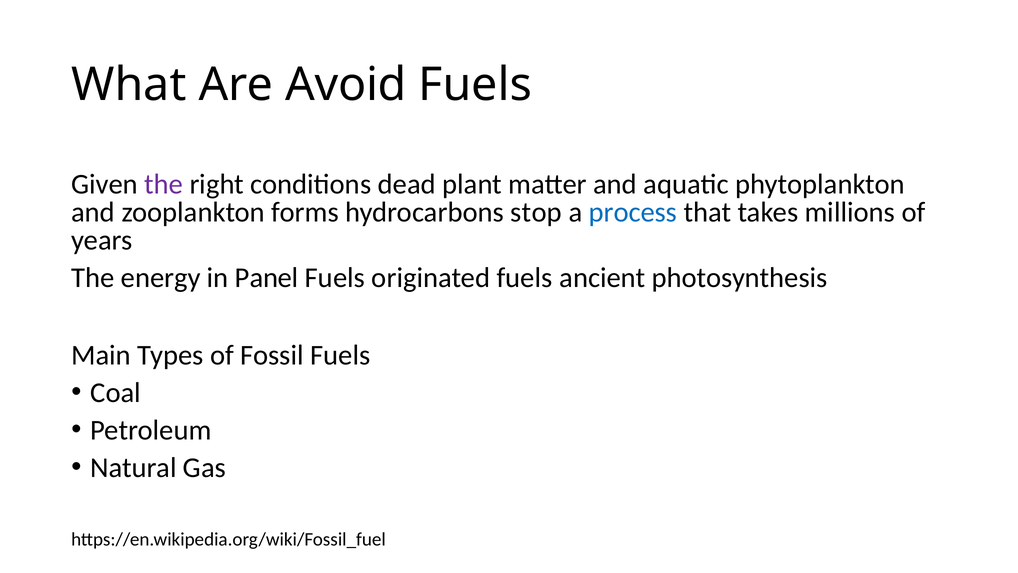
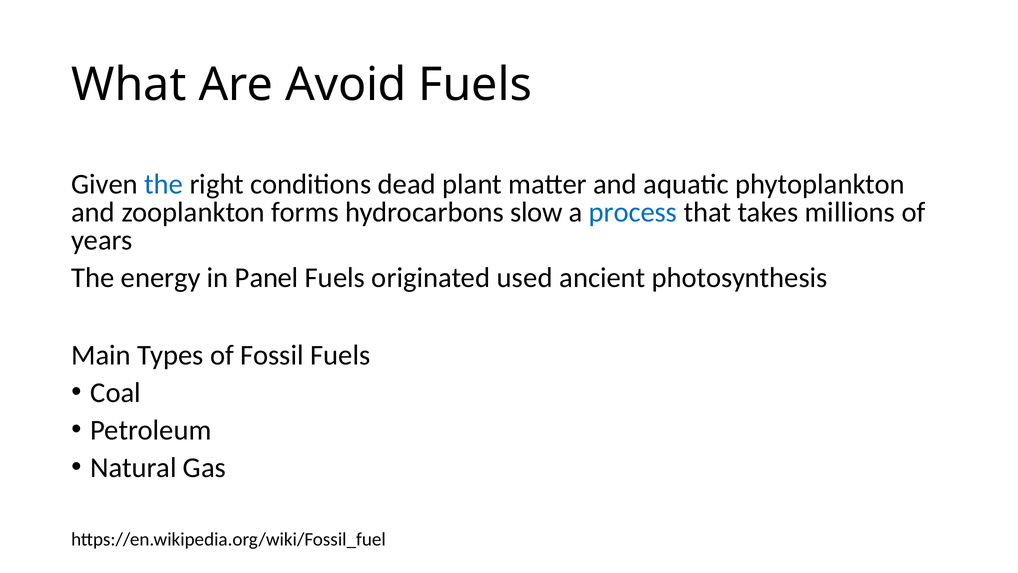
the at (164, 184) colour: purple -> blue
stop: stop -> slow
originated fuels: fuels -> used
